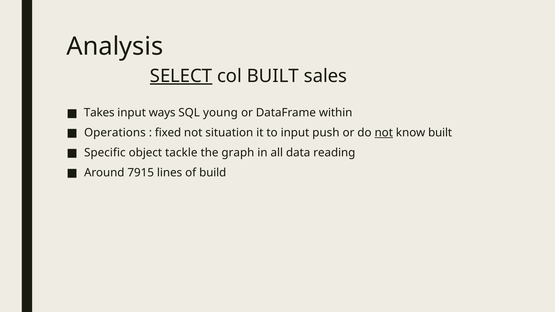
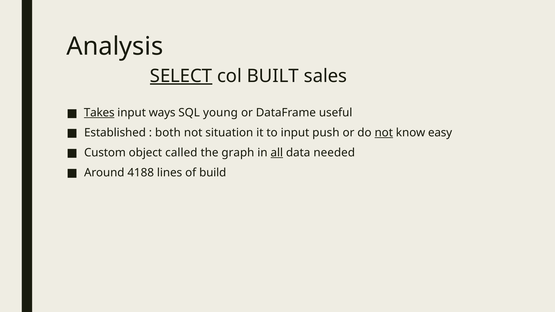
Takes underline: none -> present
within: within -> useful
Operations: Operations -> Established
fixed: fixed -> both
know built: built -> easy
Specific: Specific -> Custom
tackle: tackle -> called
all underline: none -> present
reading: reading -> needed
7915: 7915 -> 4188
